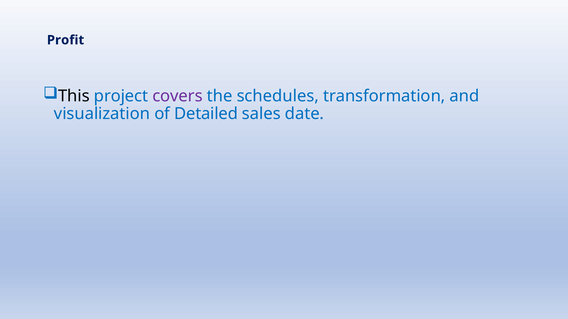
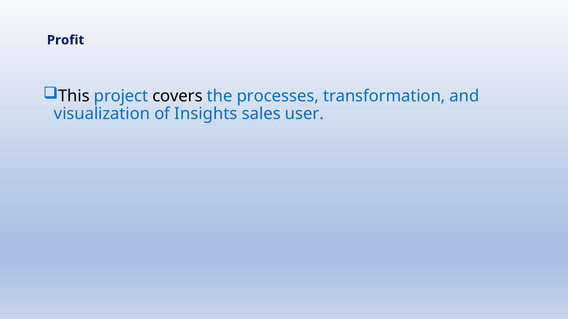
covers colour: purple -> black
schedules: schedules -> processes
Detailed: Detailed -> Insights
date: date -> user
